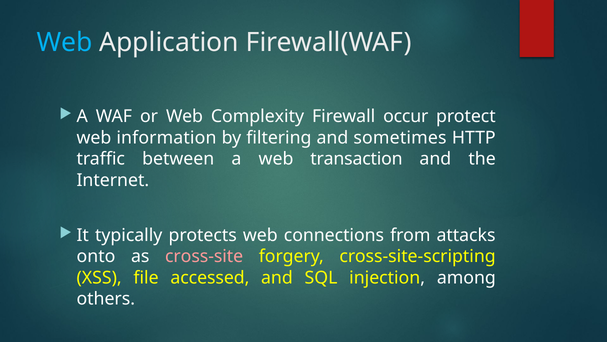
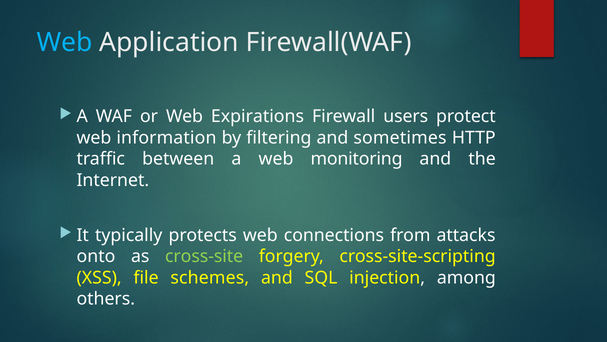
Complexity: Complexity -> Expirations
occur: occur -> users
transaction: transaction -> monitoring
cross-site colour: pink -> light green
accessed: accessed -> schemes
